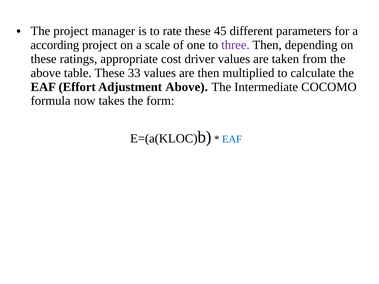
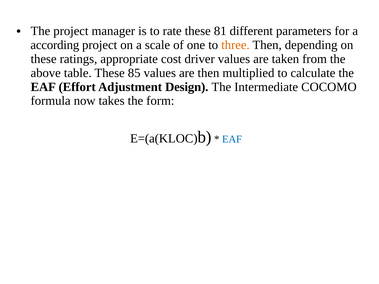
45: 45 -> 81
three colour: purple -> orange
33: 33 -> 85
Adjustment Above: Above -> Design
